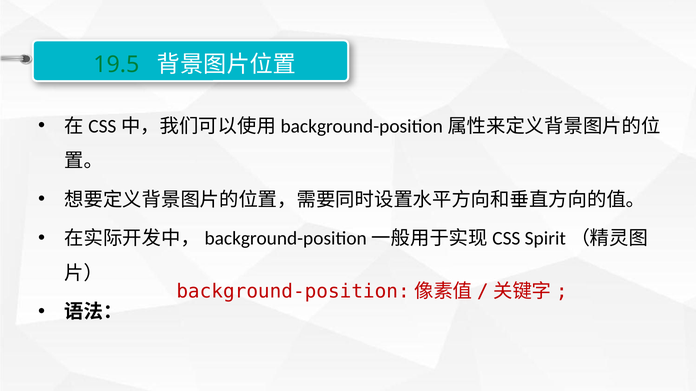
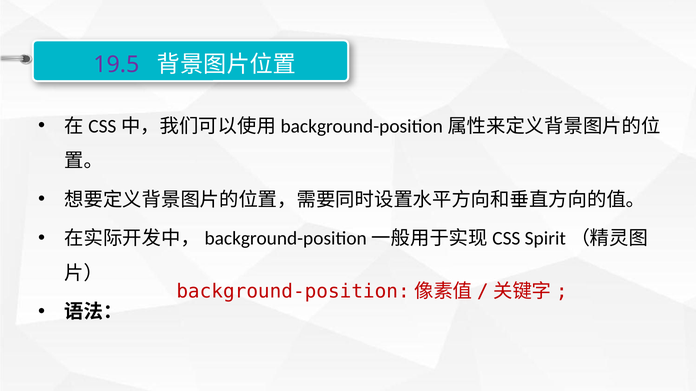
19.5 colour: green -> purple
